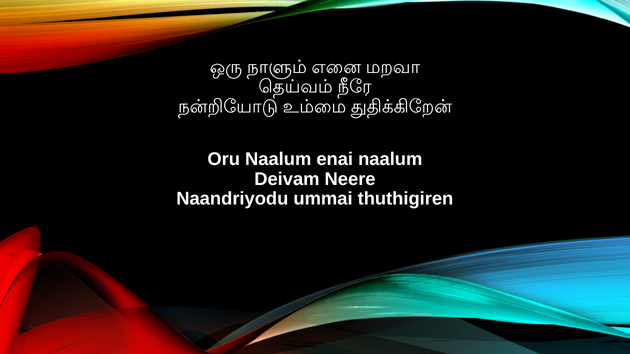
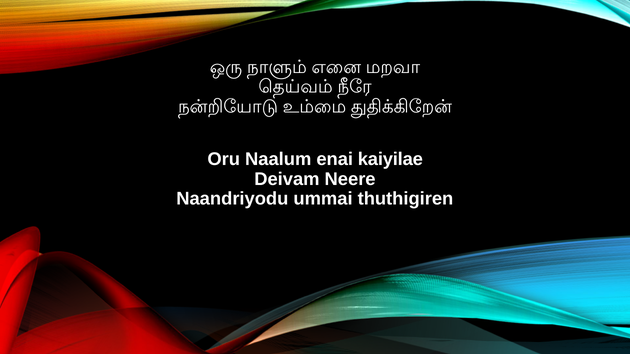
enai naalum: naalum -> kaiyilae
